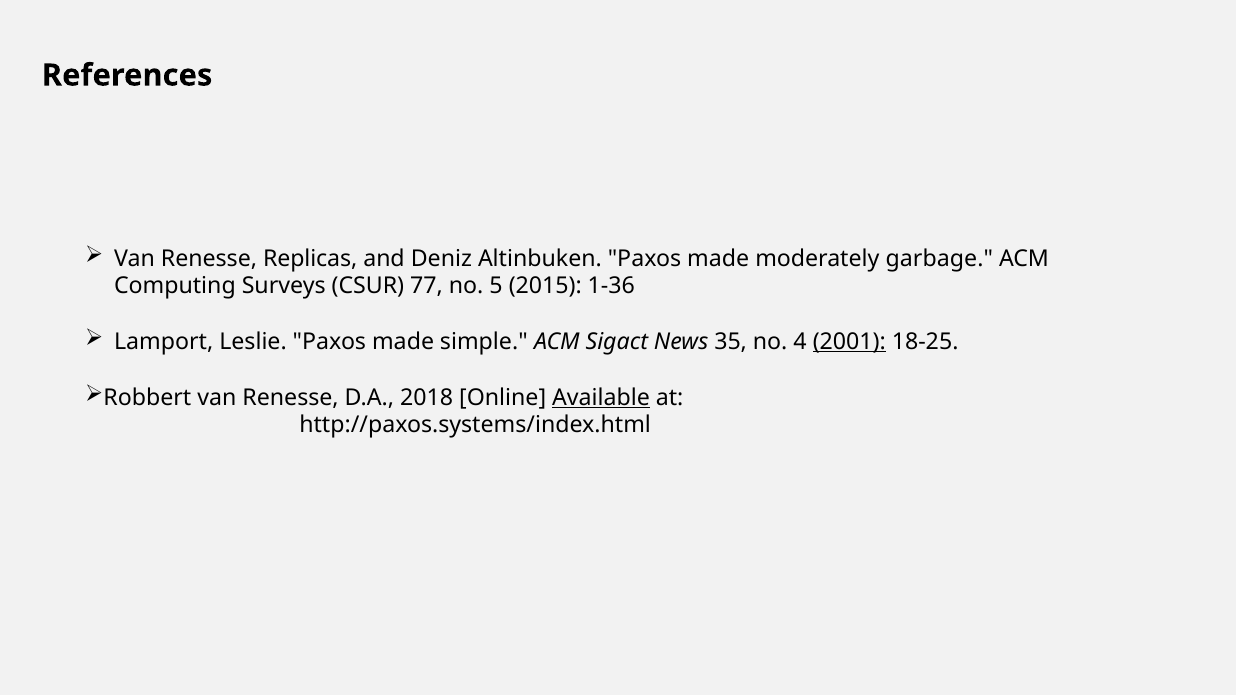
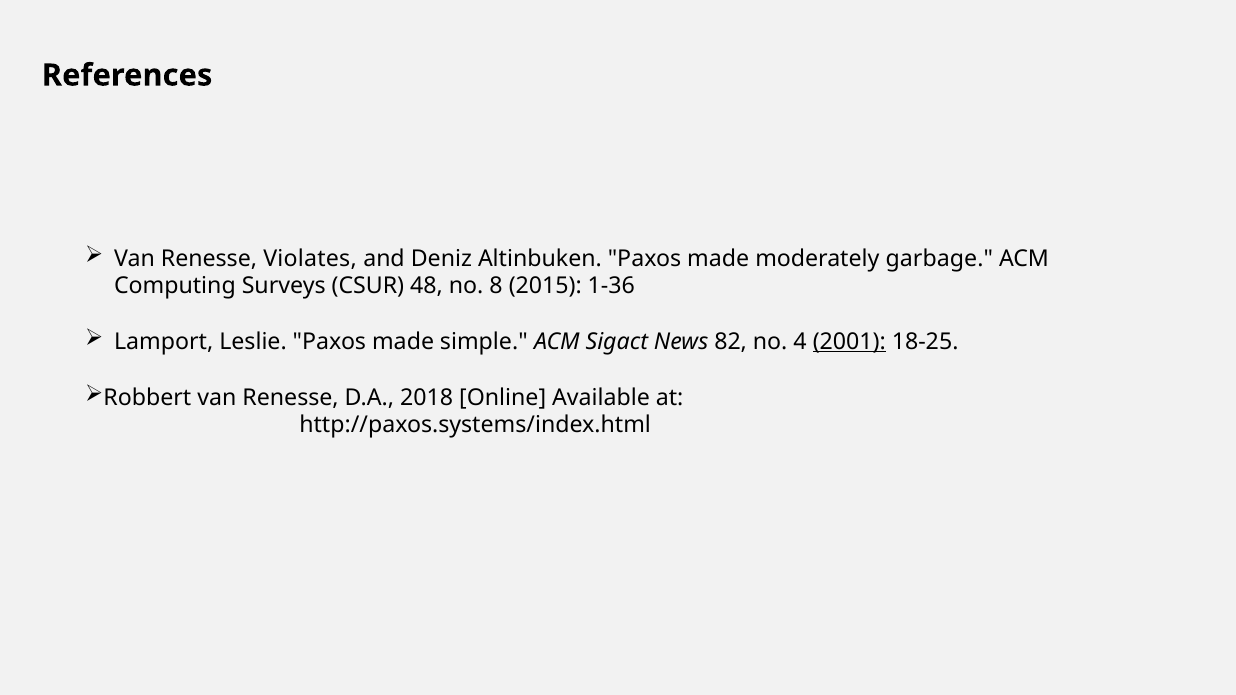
Replicas: Replicas -> Violates
77: 77 -> 48
5: 5 -> 8
35: 35 -> 82
Available underline: present -> none
